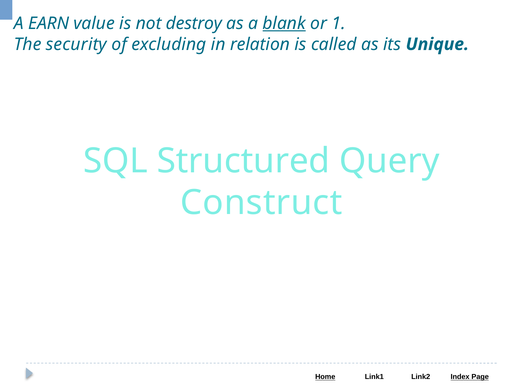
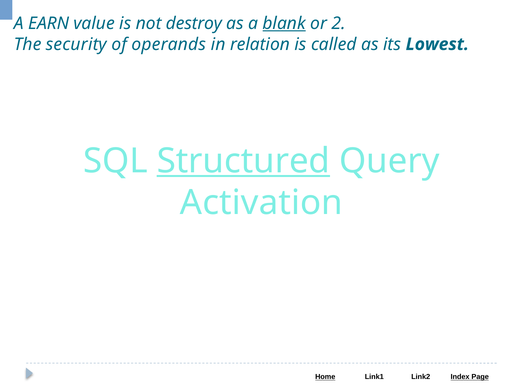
1: 1 -> 2
excluding: excluding -> operands
Unique: Unique -> Lowest
Structured underline: none -> present
Construct: Construct -> Activation
